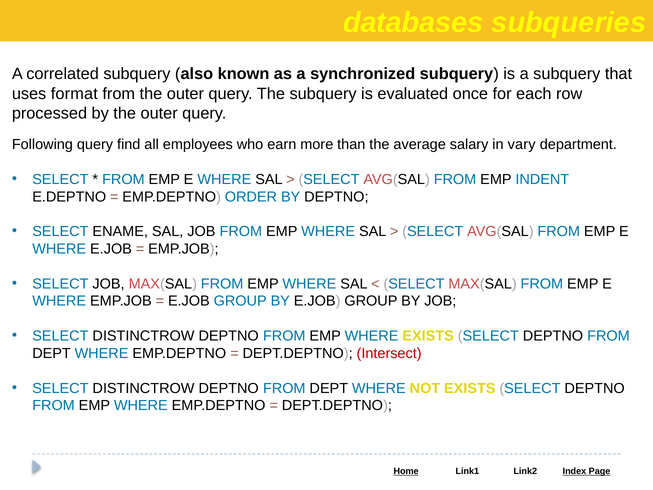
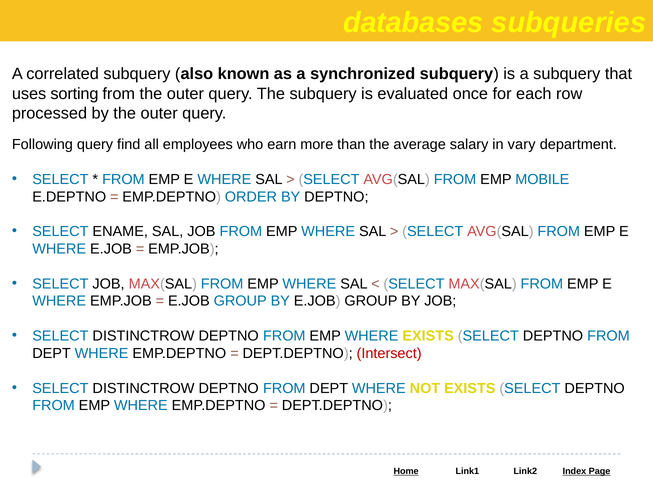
format: format -> sorting
INDENT: INDENT -> MOBILE
